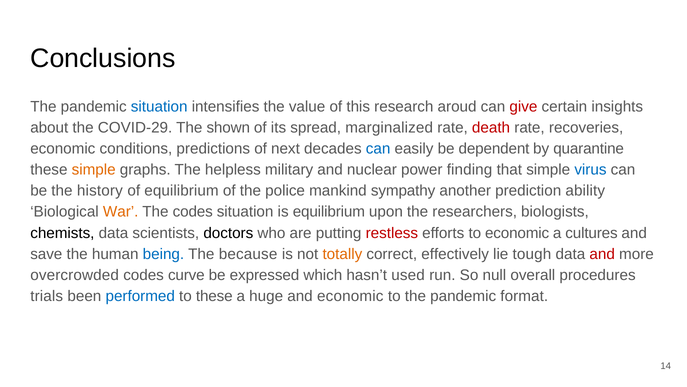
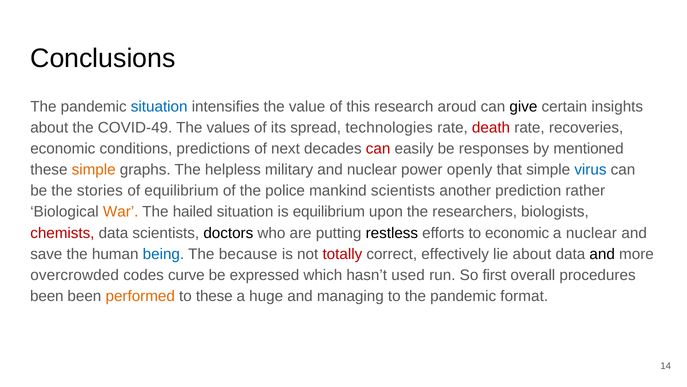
give colour: red -> black
COVID-29: COVID-29 -> COVID-49
shown: shown -> values
marginalized: marginalized -> technologies
can at (378, 148) colour: blue -> red
dependent: dependent -> responses
quarantine: quarantine -> mentioned
finding: finding -> openly
history: history -> stories
mankind sympathy: sympathy -> scientists
ability: ability -> rather
The codes: codes -> hailed
chemists colour: black -> red
restless colour: red -> black
a cultures: cultures -> nuclear
totally colour: orange -> red
lie tough: tough -> about
and at (602, 254) colour: red -> black
null: null -> first
trials at (47, 296): trials -> been
performed colour: blue -> orange
and economic: economic -> managing
